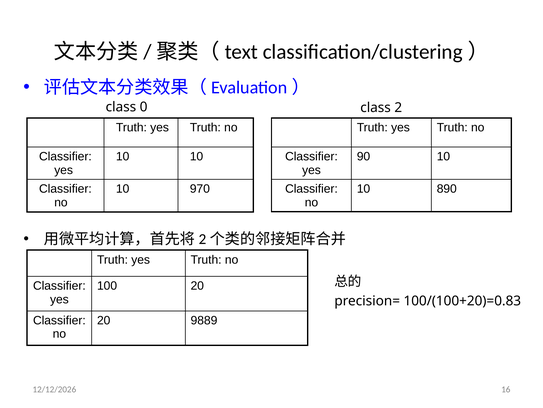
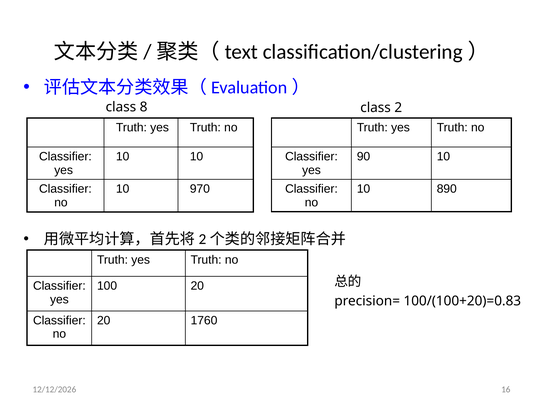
0: 0 -> 8
9889: 9889 -> 1760
